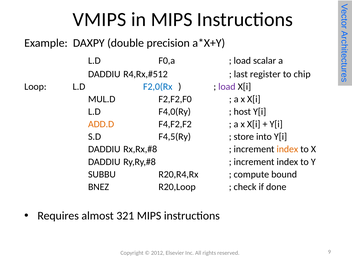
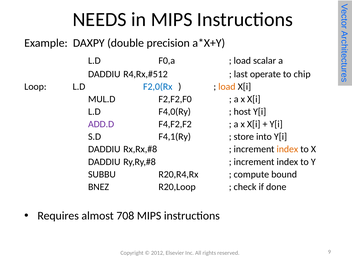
VMIPS: VMIPS -> NEEDS
register: register -> operate
load at (227, 87) colour: purple -> orange
ADD.D colour: orange -> purple
F4,5(Ry: F4,5(Ry -> F4,1(Ry
321: 321 -> 708
